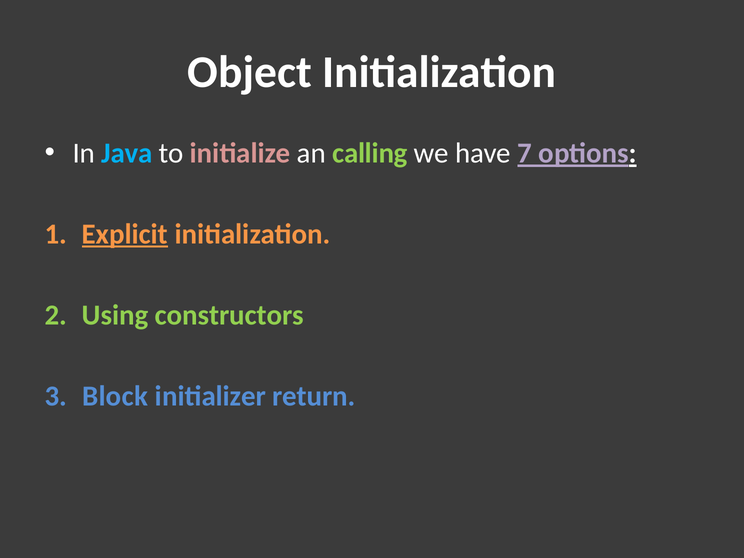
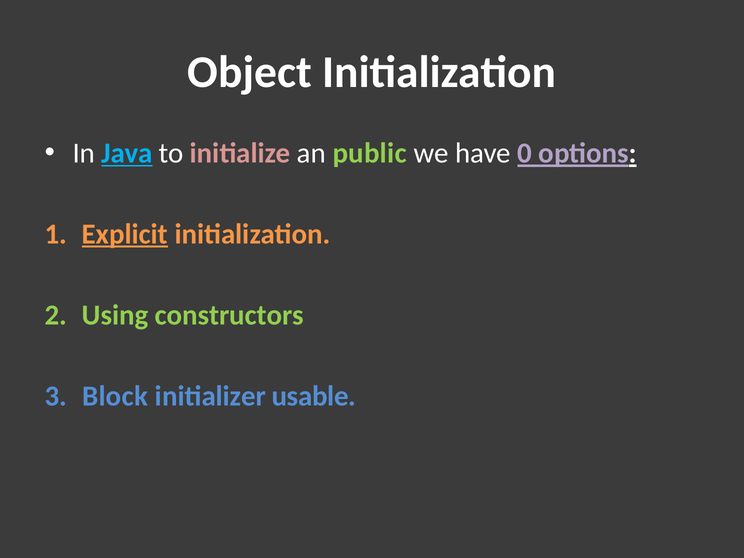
Java underline: none -> present
calling: calling -> public
7: 7 -> 0
return: return -> usable
